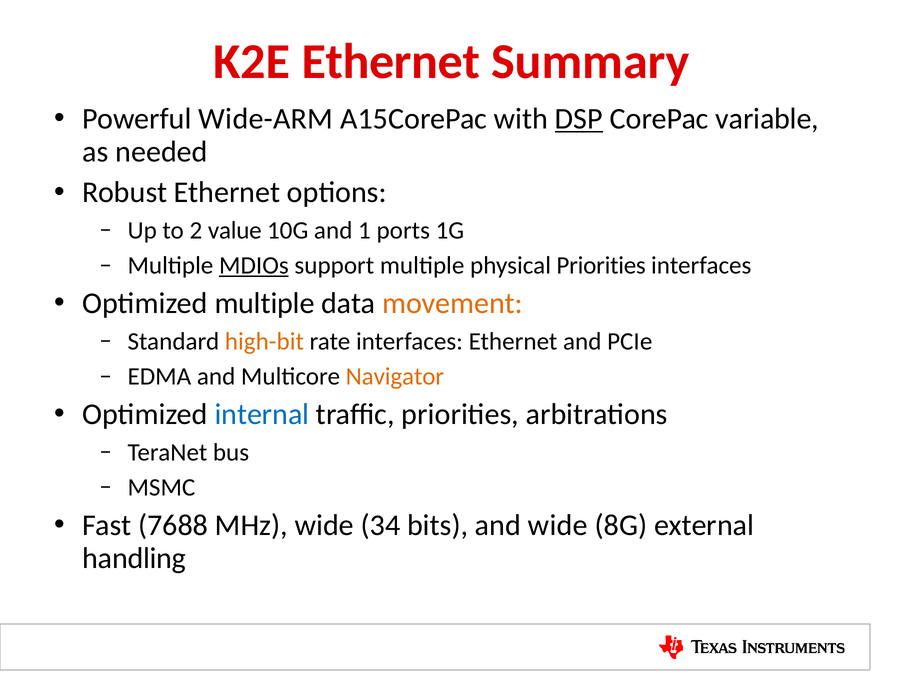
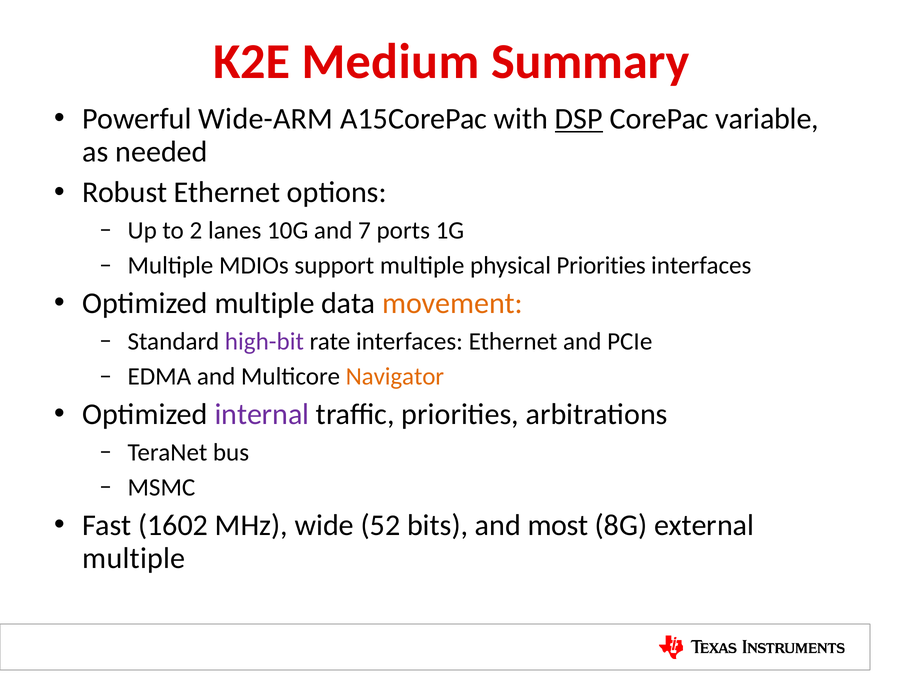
K2E Ethernet: Ethernet -> Medium
value: value -> lanes
1: 1 -> 7
MDIOs underline: present -> none
high-bit colour: orange -> purple
internal colour: blue -> purple
7688: 7688 -> 1602
34: 34 -> 52
and wide: wide -> most
handling at (134, 559): handling -> multiple
